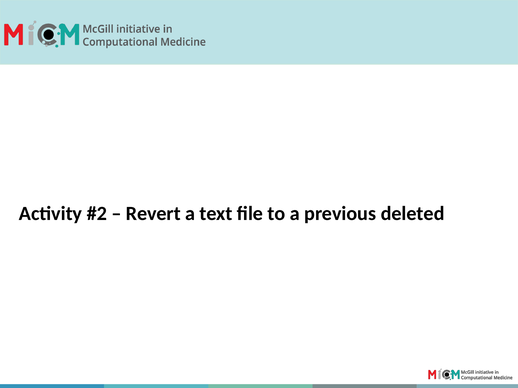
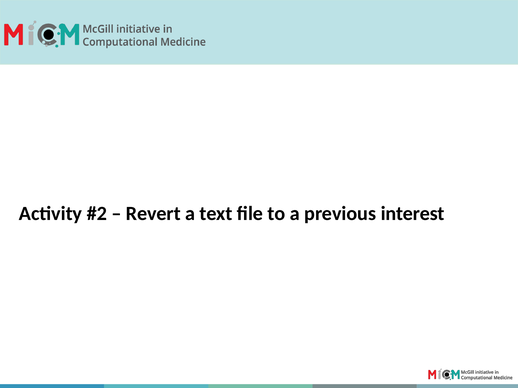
deleted: deleted -> interest
